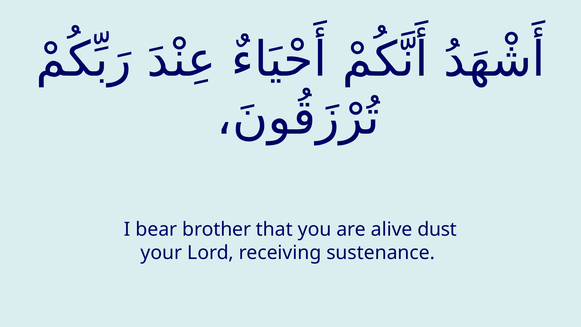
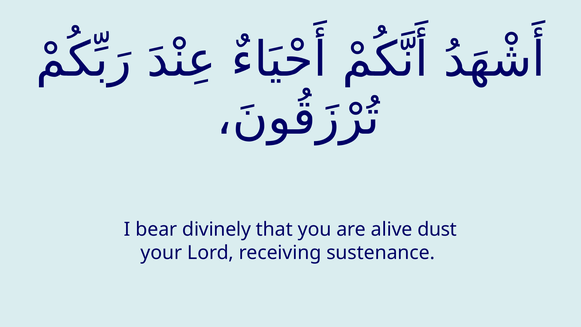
brother: brother -> divinely
